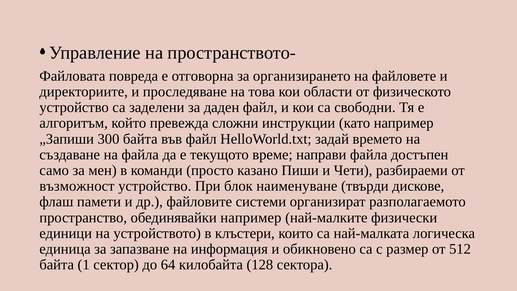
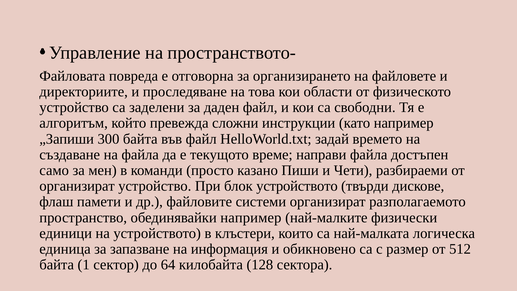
възможност at (77, 186): възможност -> организират
блок наименуване: наименуване -> устройството
